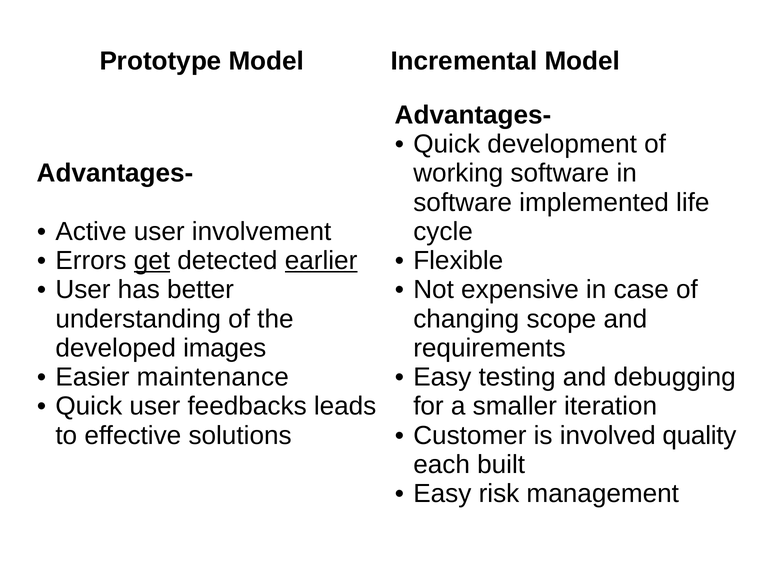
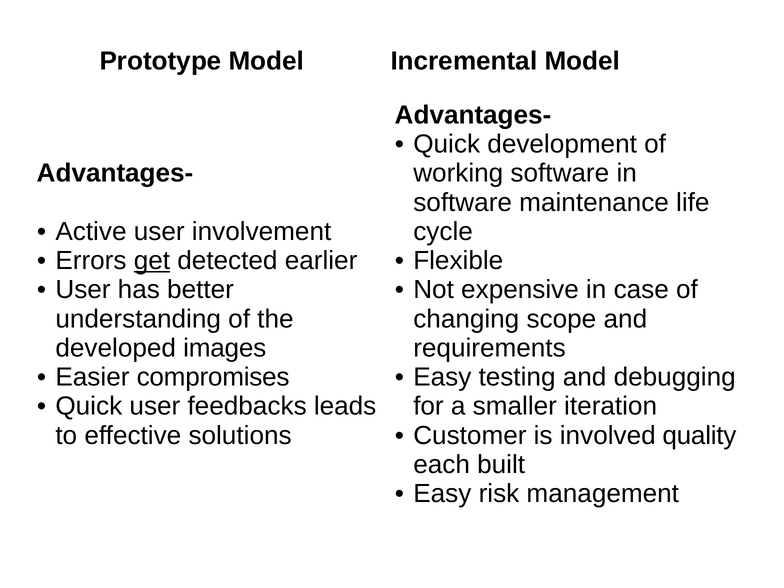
implemented: implemented -> maintenance
earlier underline: present -> none
maintenance: maintenance -> compromises
